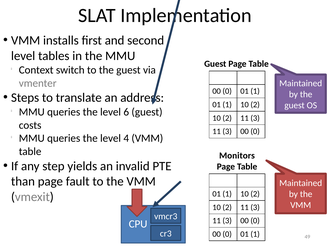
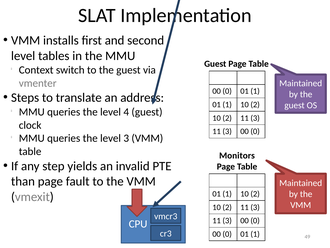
6: 6 -> 4
costs: costs -> clock
level 4: 4 -> 3
